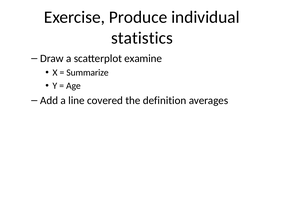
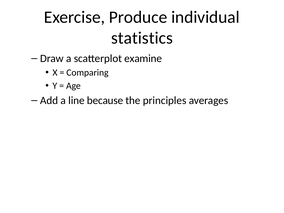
Summarize: Summarize -> Comparing
covered: covered -> because
definition: definition -> principles
